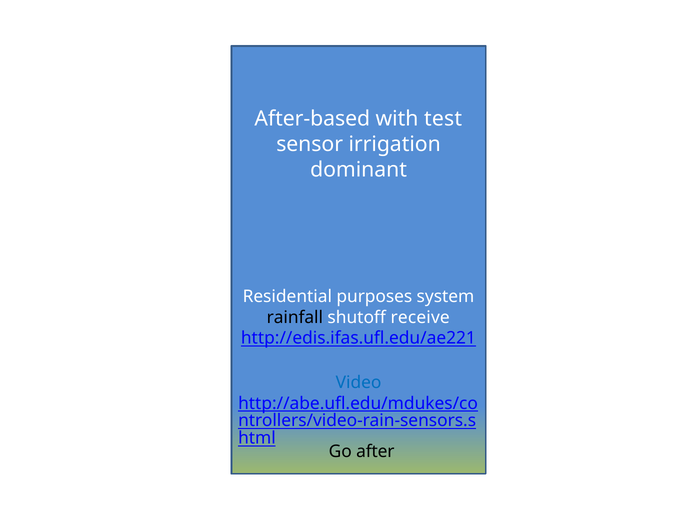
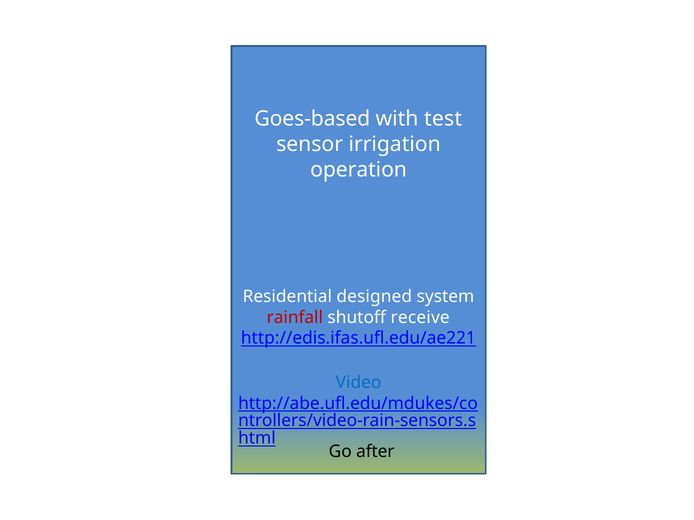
After-based: After-based -> Goes-based
dominant: dominant -> operation
purposes: purposes -> designed
rainfall colour: black -> red
